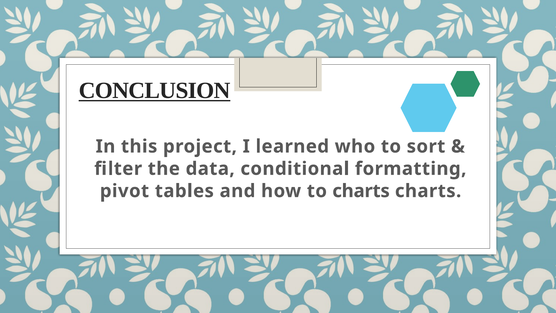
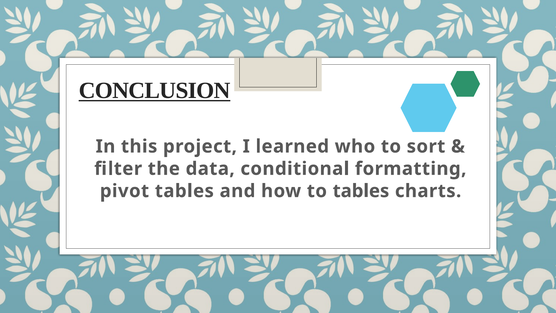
to charts: charts -> tables
